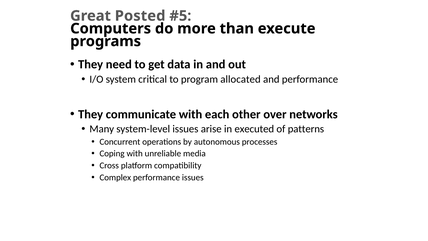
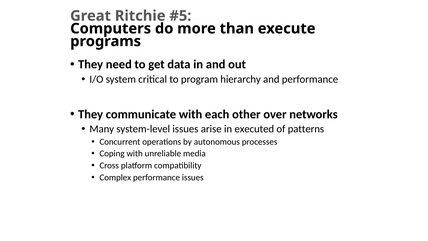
Posted: Posted -> Ritchie
allocated: allocated -> hierarchy
